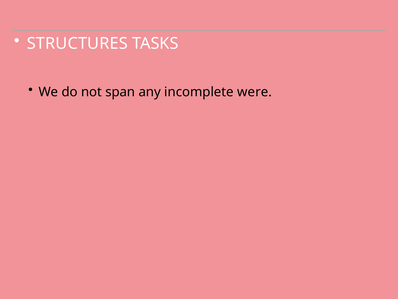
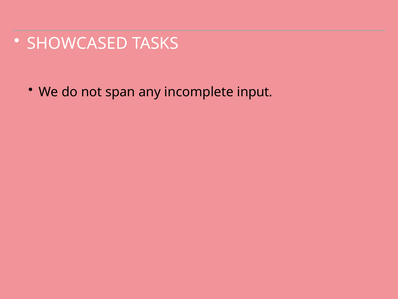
STRUCTURES: STRUCTURES -> SHOWCASED
were: were -> input
